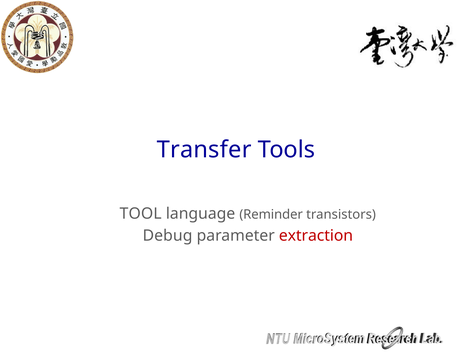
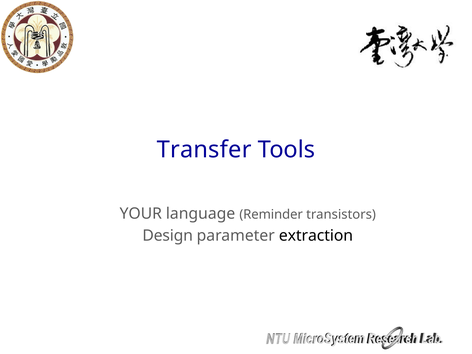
TOOL: TOOL -> YOUR
Debug: Debug -> Design
extraction colour: red -> black
